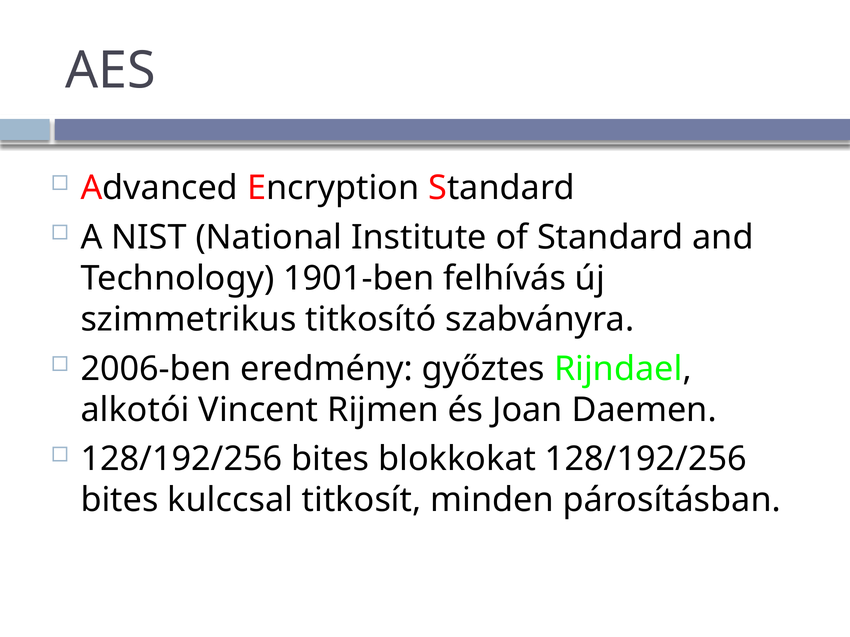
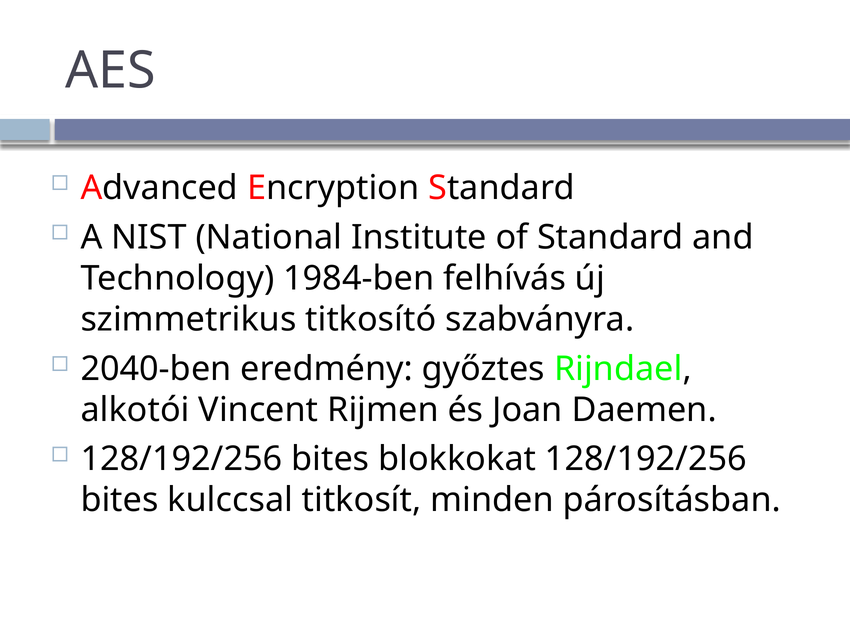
1901-ben: 1901-ben -> 1984-ben
2006-ben: 2006-ben -> 2040-ben
